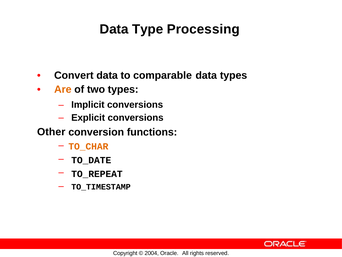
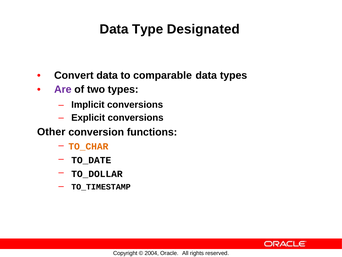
Processing: Processing -> Designated
Are colour: orange -> purple
TO_REPEAT: TO_REPEAT -> TO_DOLLAR
